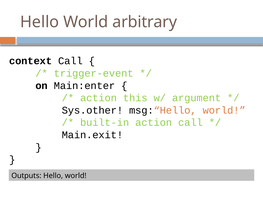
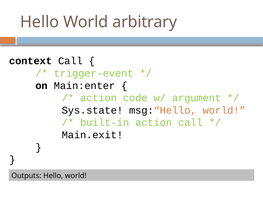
this: this -> code
Sys.other: Sys.other -> Sys.state
